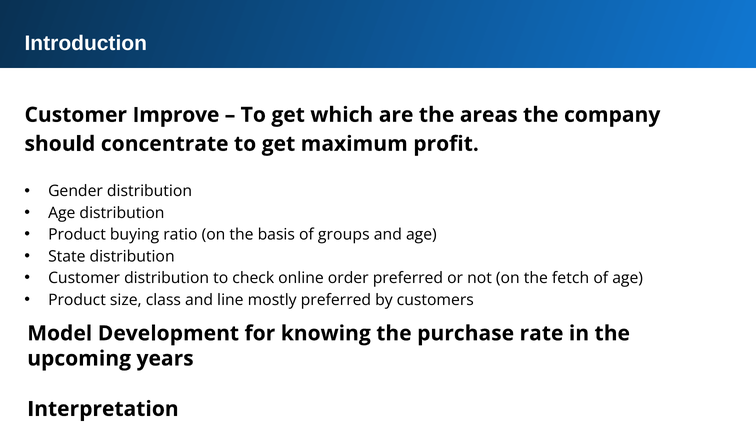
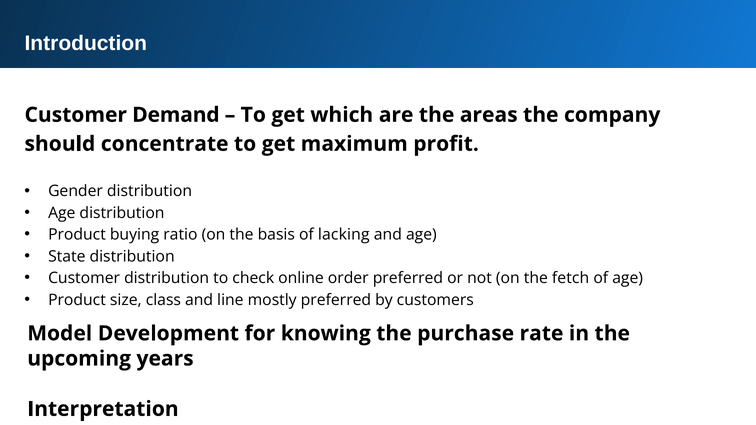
Improve: Improve -> Demand
groups: groups -> lacking
